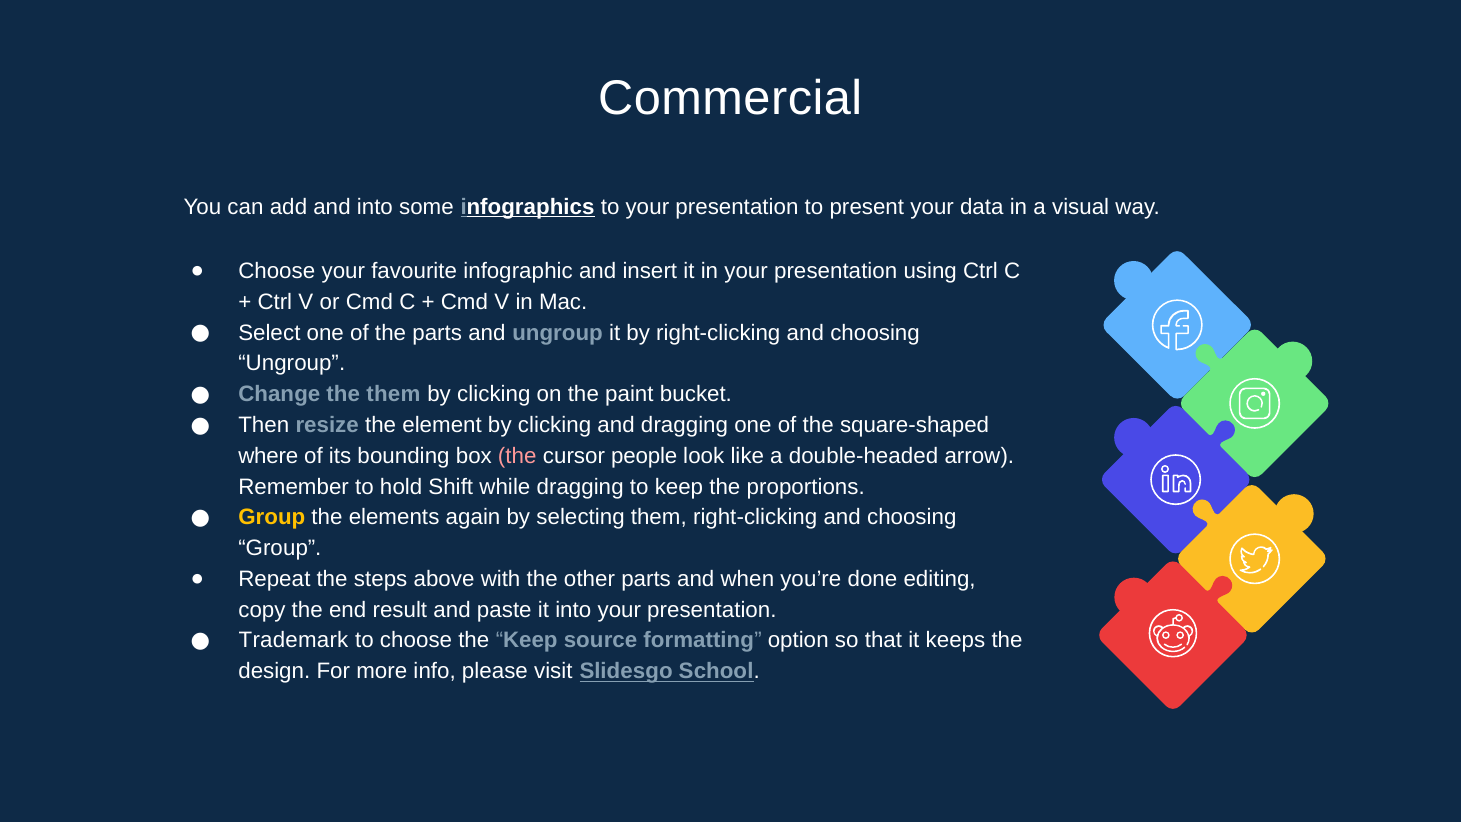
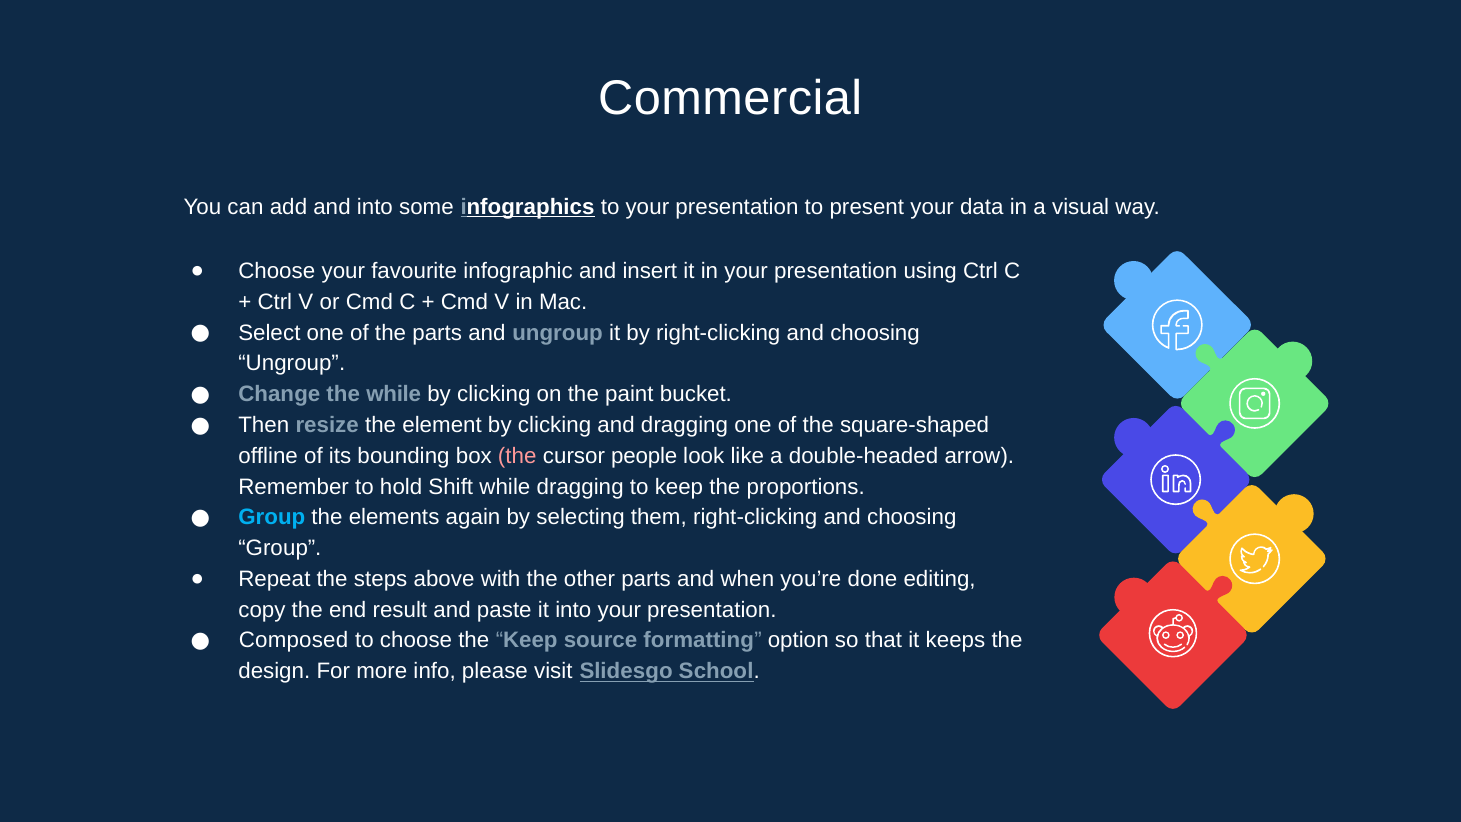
the them: them -> while
where: where -> offline
Group at (272, 517) colour: yellow -> light blue
Trademark: Trademark -> Composed
